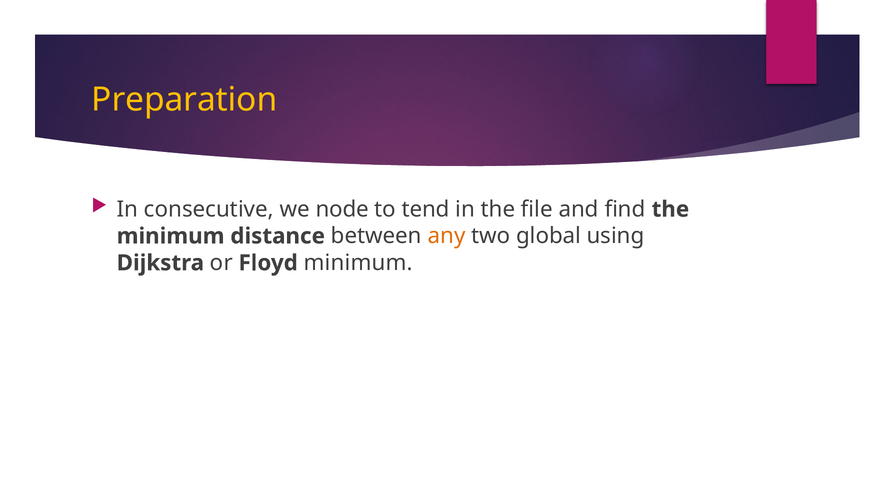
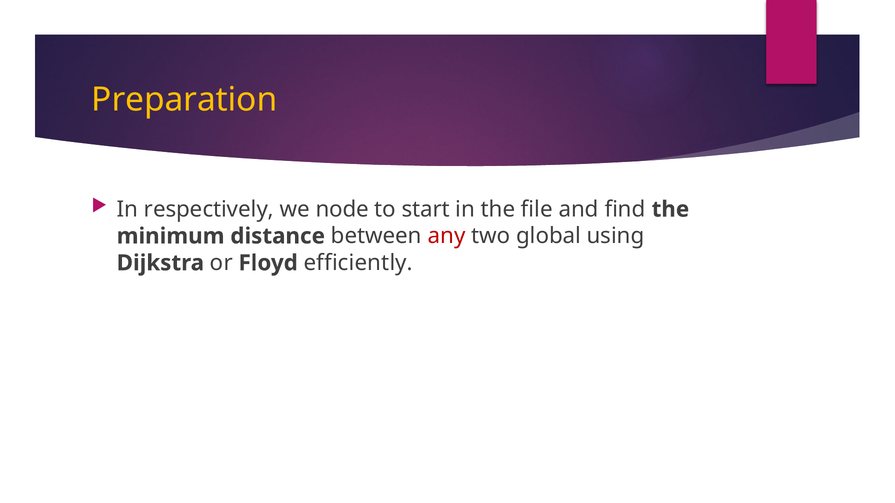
consecutive: consecutive -> respectively
tend: tend -> start
any colour: orange -> red
Floyd minimum: minimum -> efficiently
